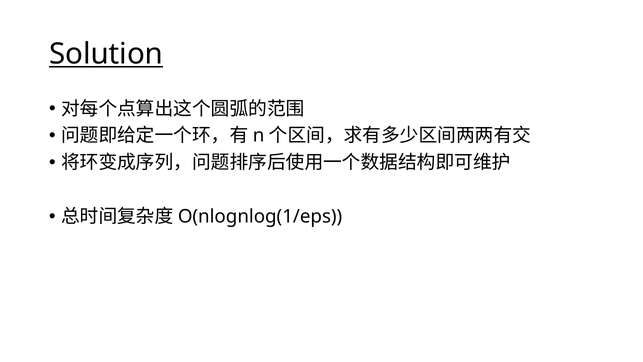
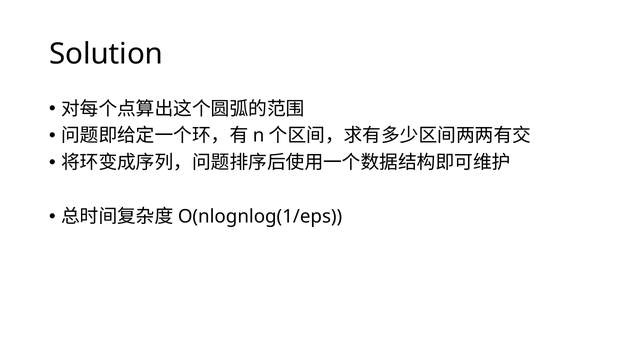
Solution underline: present -> none
